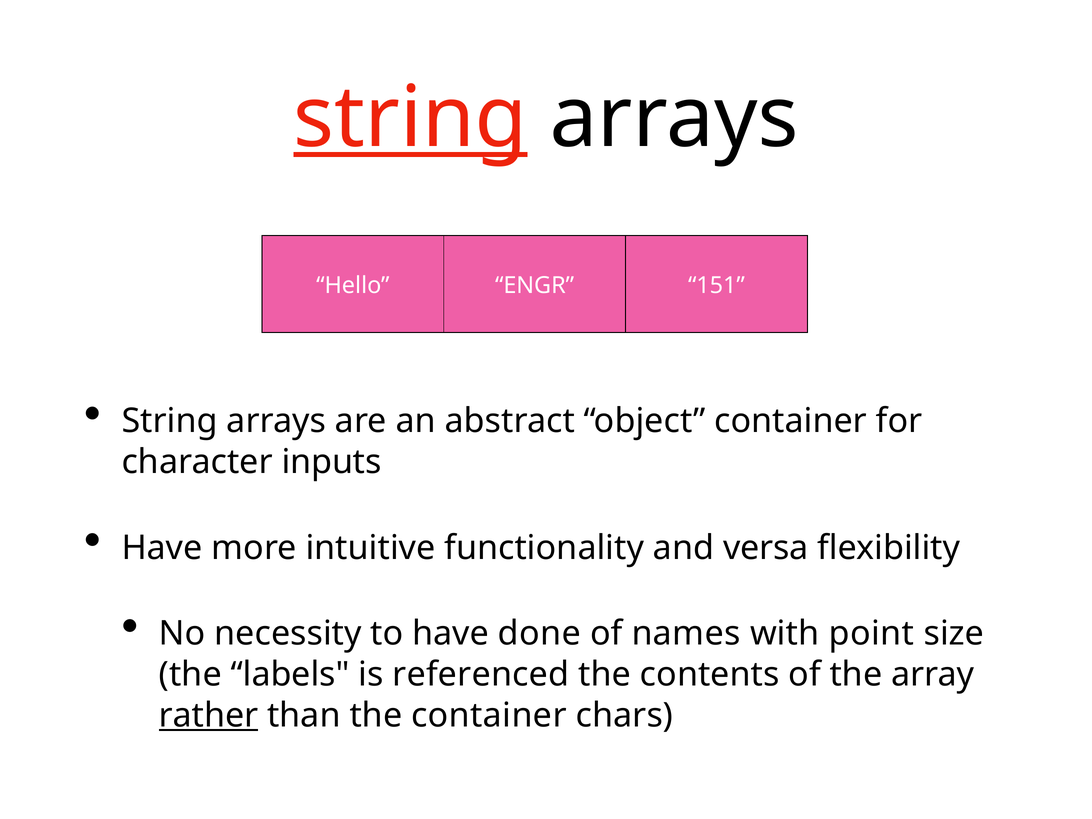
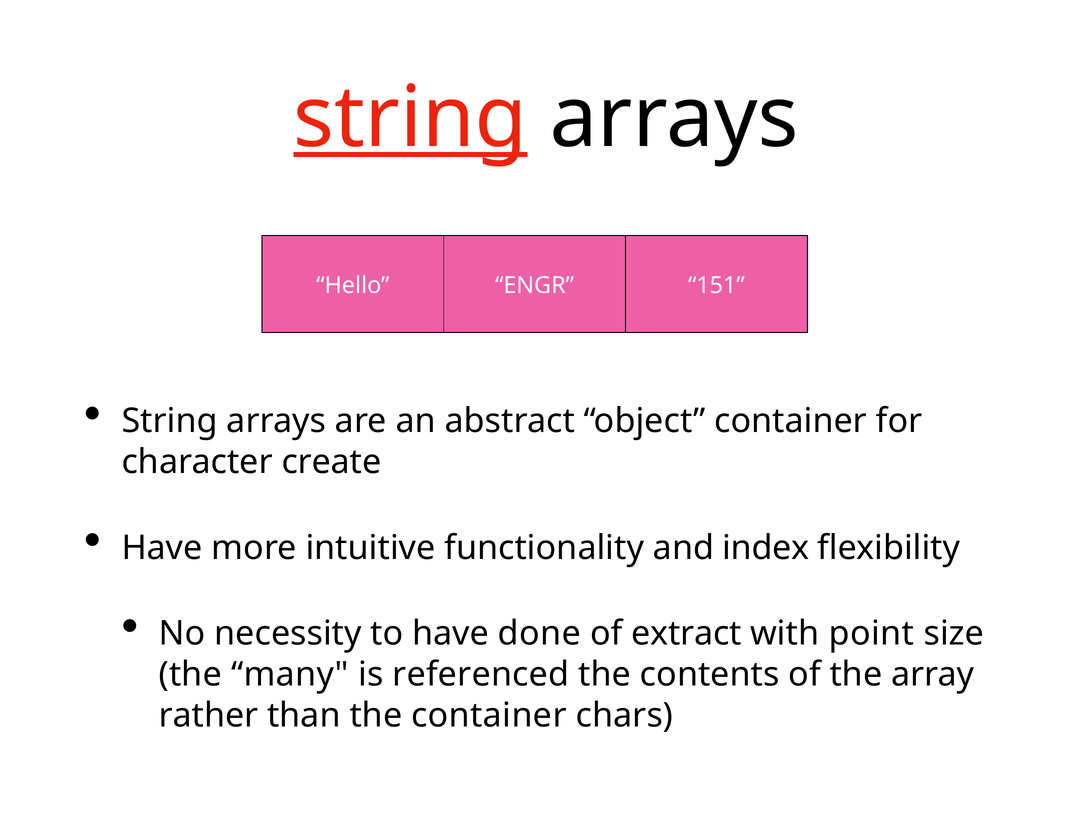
inputs: inputs -> create
versa: versa -> index
names: names -> extract
labels: labels -> many
rather underline: present -> none
